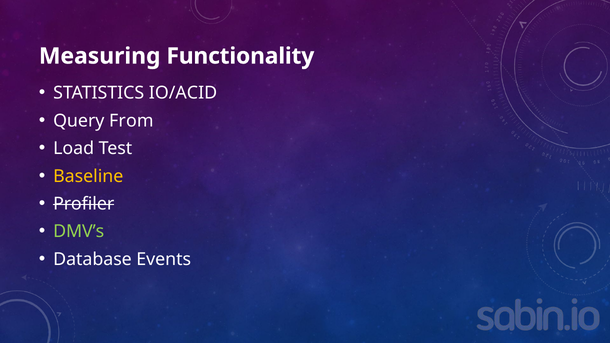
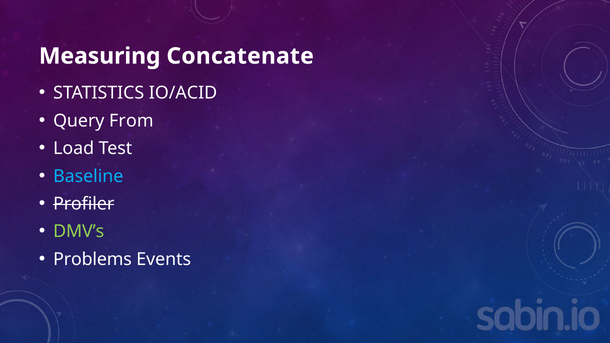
Functionality: Functionality -> Concatenate
Baseline colour: yellow -> light blue
Database: Database -> Problems
